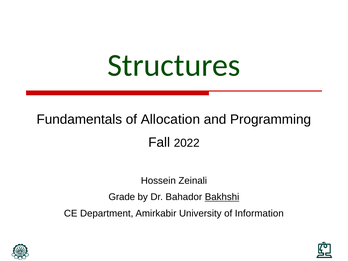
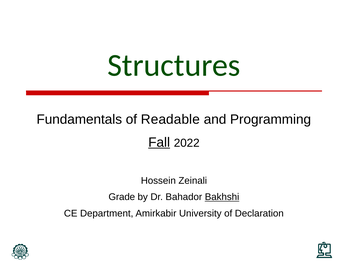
Allocation: Allocation -> Readable
Fall underline: none -> present
Information: Information -> Declaration
